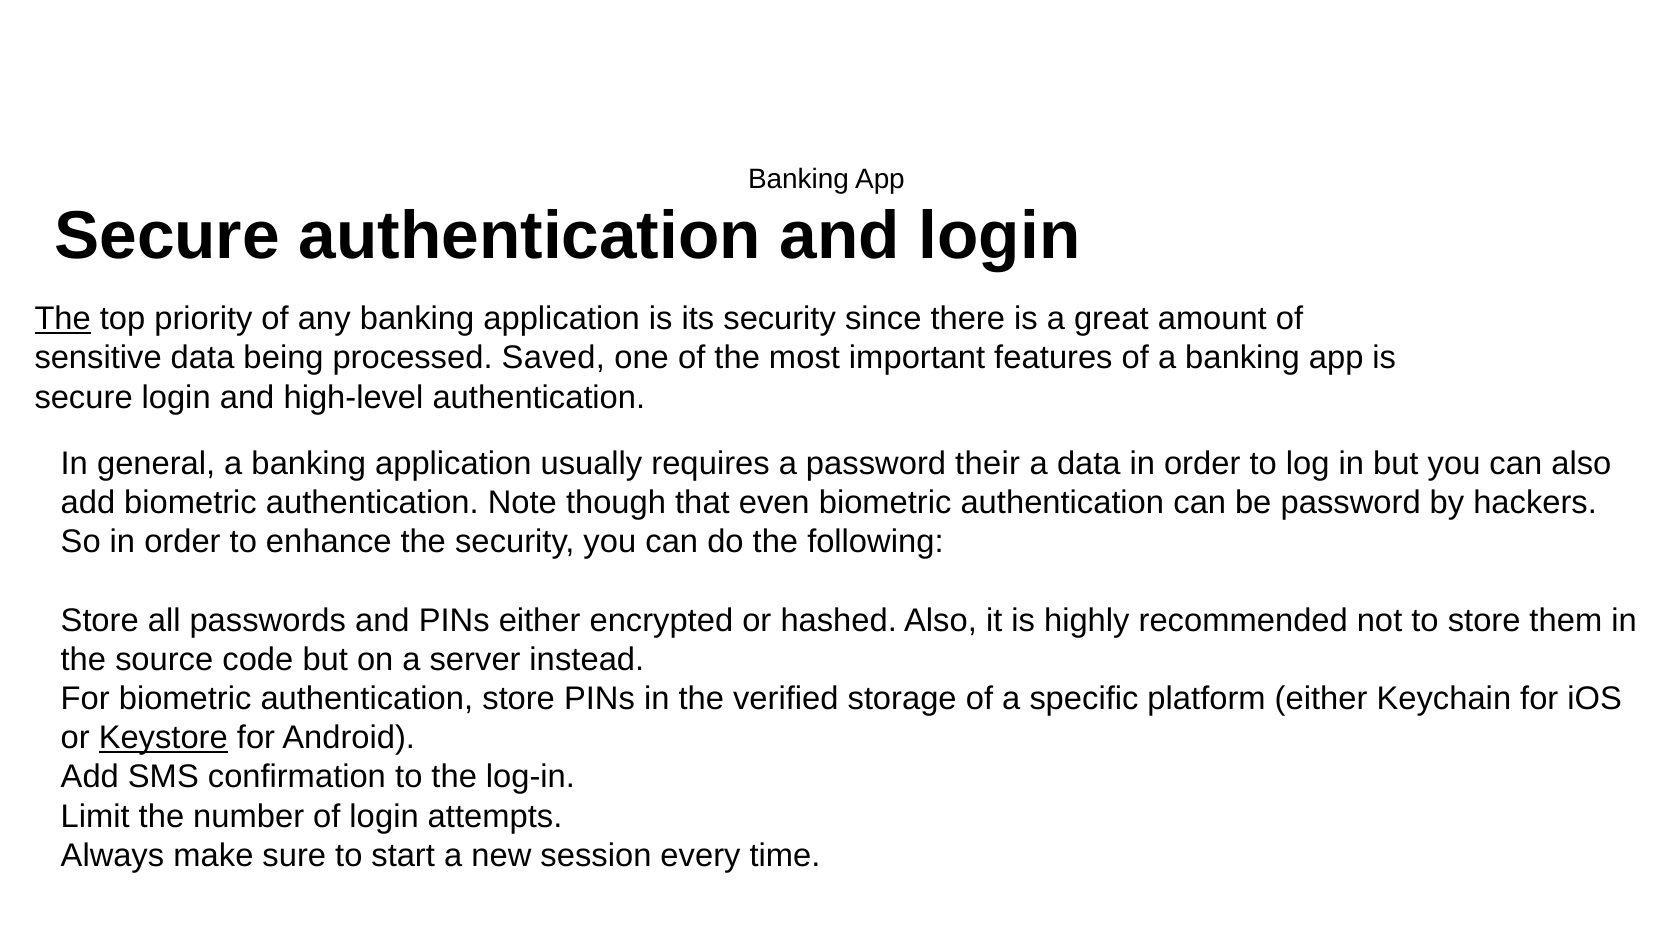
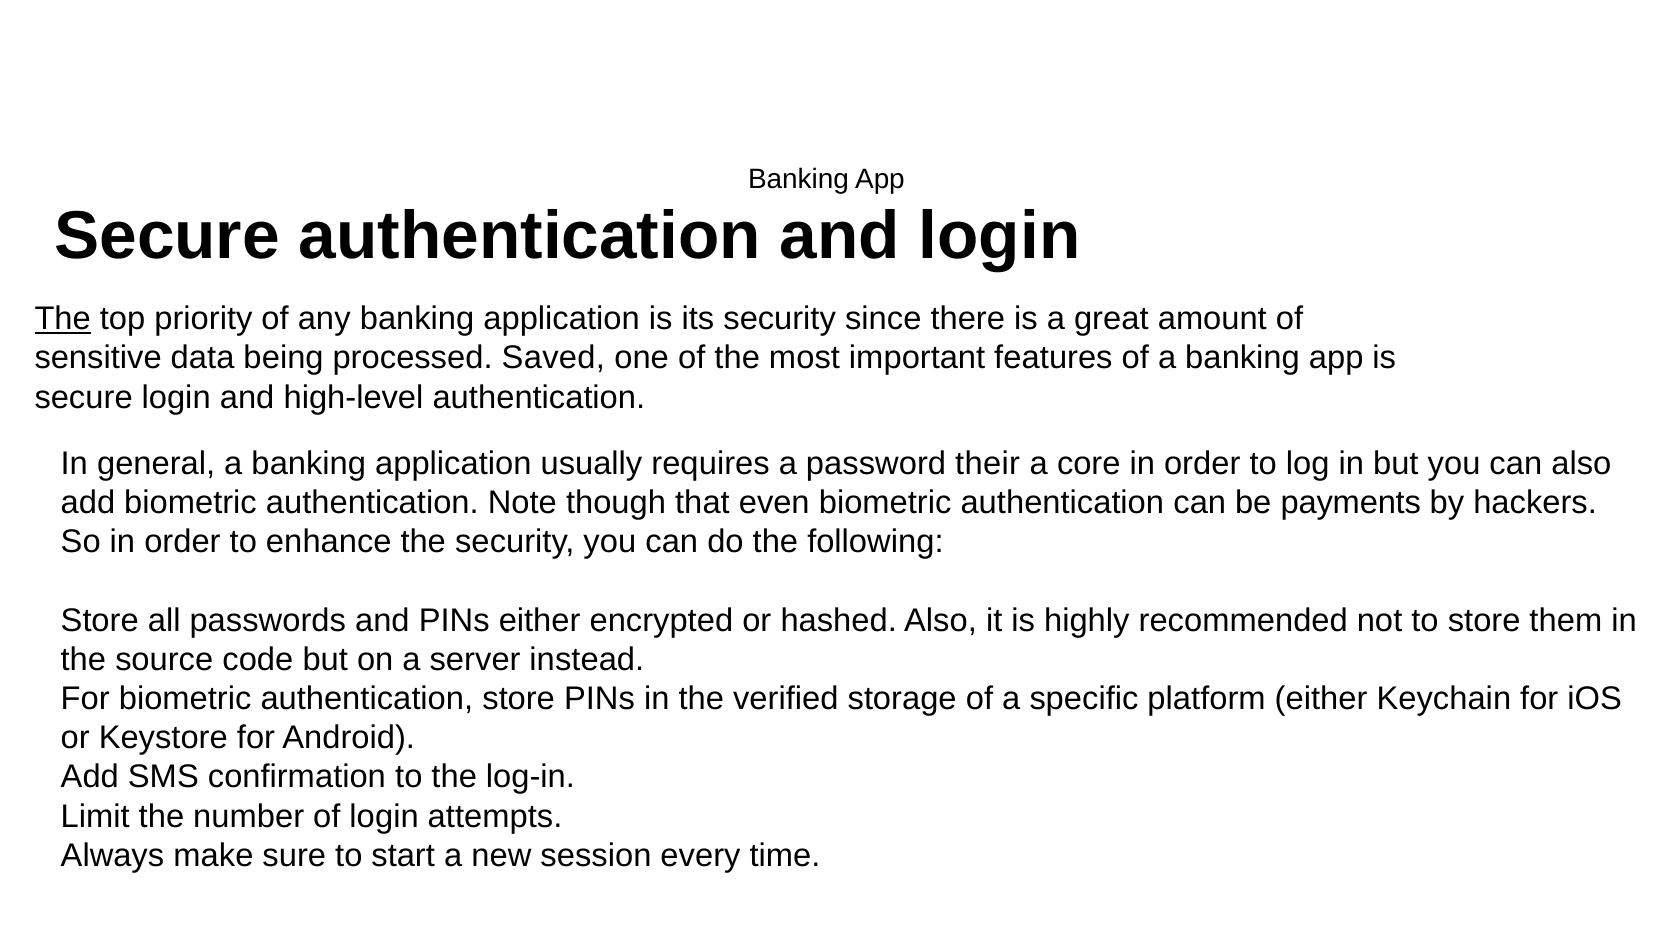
a data: data -> core
be password: password -> payments
Keystore underline: present -> none
